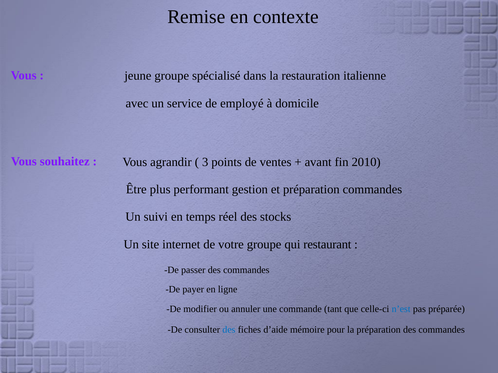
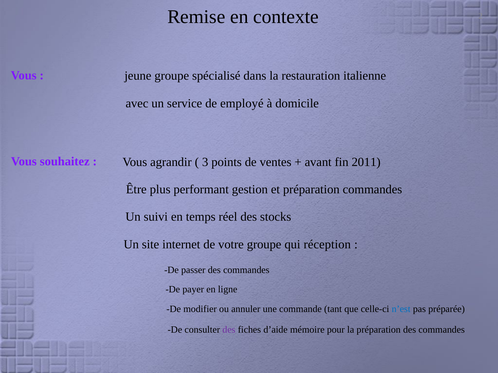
2010: 2010 -> 2011
restaurant: restaurant -> réception
des at (229, 330) colour: blue -> purple
